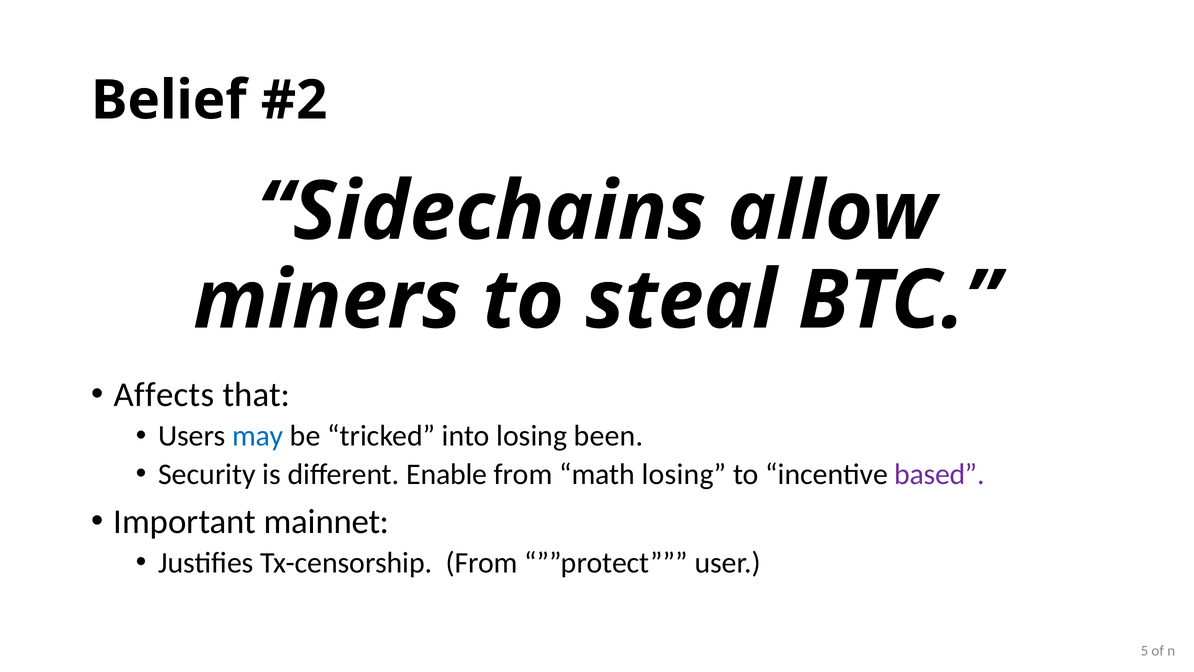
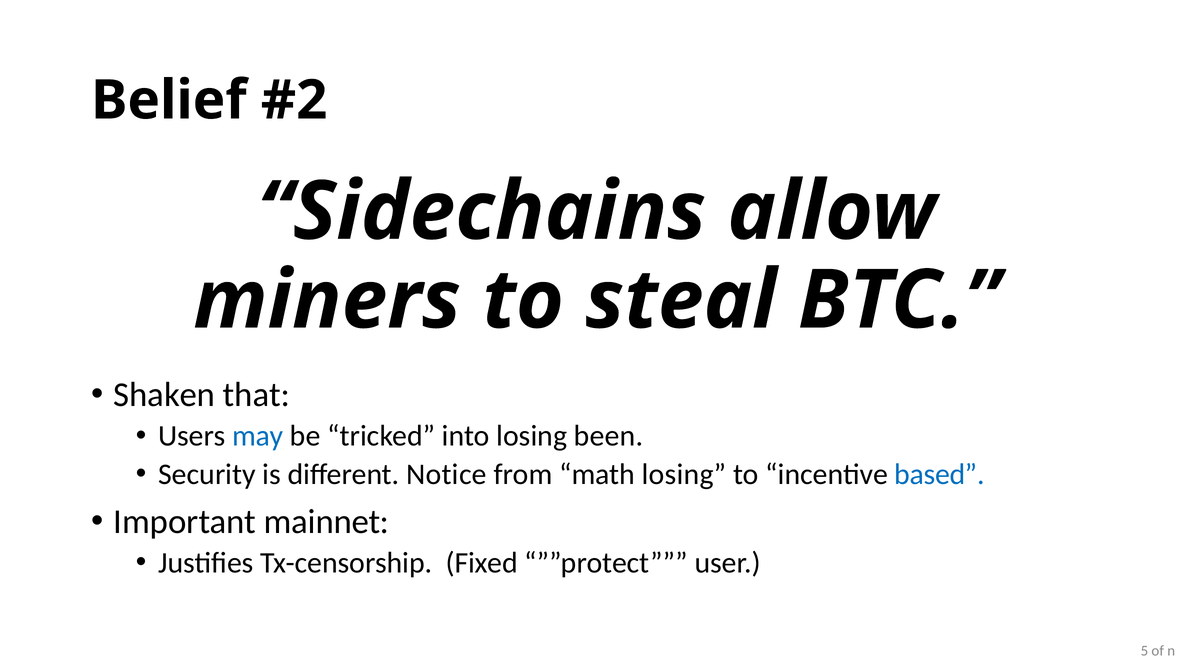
Affects: Affects -> Shaken
Enable: Enable -> Notice
based colour: purple -> blue
Tx-censorship From: From -> Fixed
